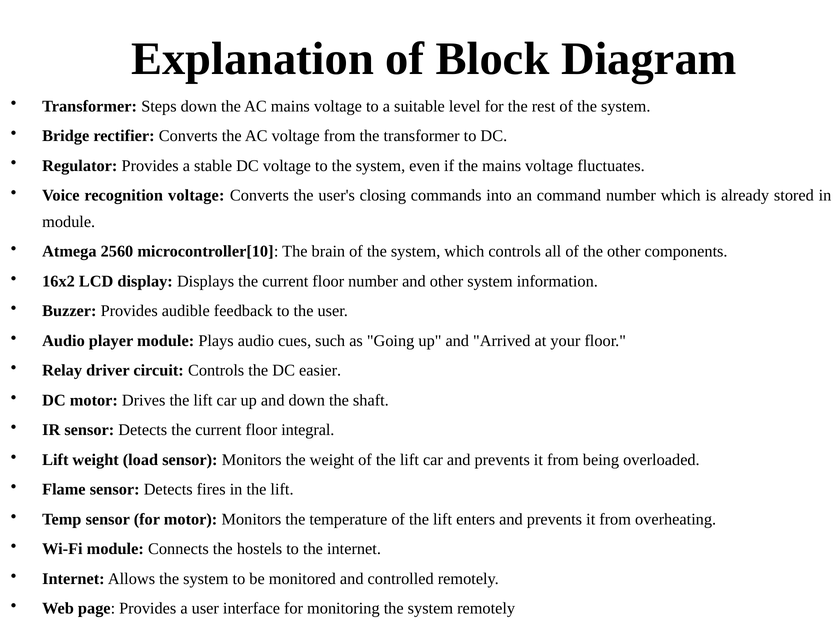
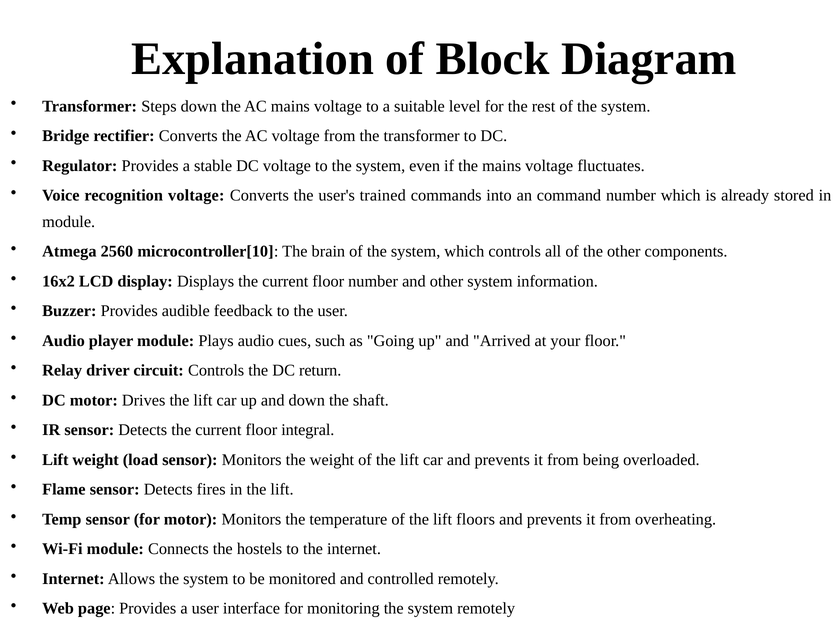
closing: closing -> trained
easier: easier -> return
enters: enters -> floors
